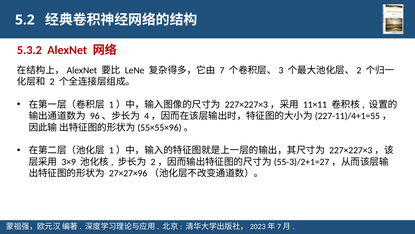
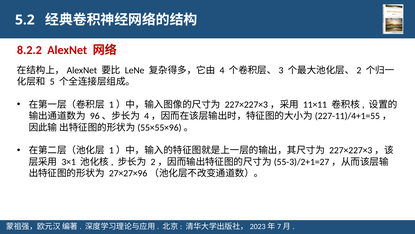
5.3.2: 5.3.2 -> 8.2.2
7: 7 -> 4
2: 2 -> 5
3×9: 3×9 -> 3×1
